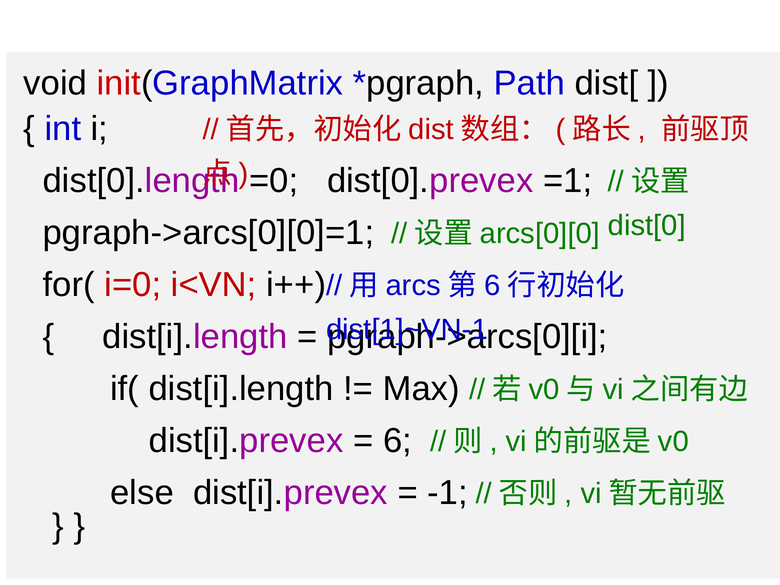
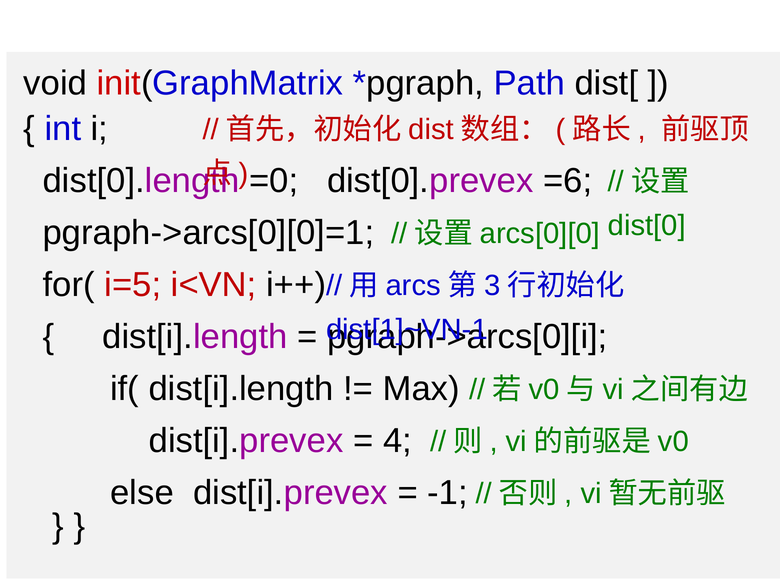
=1: =1 -> =6
i=0: i=0 -> i=5
6 at (492, 286): 6 -> 3
6 at (397, 441): 6 -> 4
